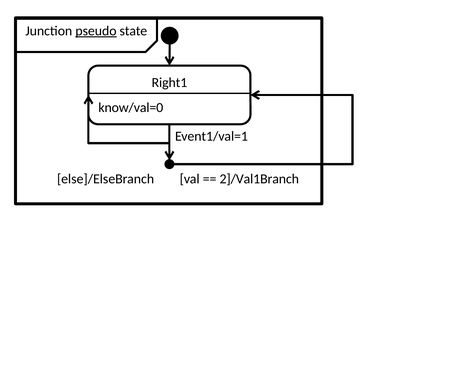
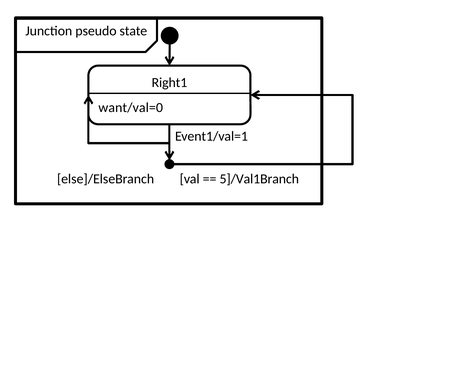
pseudo underline: present -> none
know/val=0: know/val=0 -> want/val=0
2]/Val1Branch: 2]/Val1Branch -> 5]/Val1Branch
